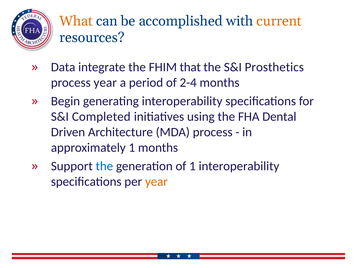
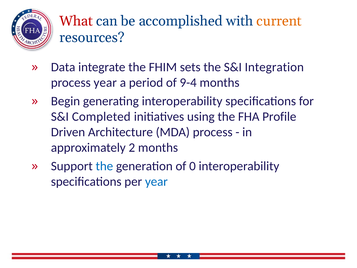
What colour: orange -> red
that: that -> sets
Prosthetics: Prosthetics -> Integration
2-4: 2-4 -> 9-4
Dental: Dental -> Profile
approximately 1: 1 -> 2
of 1: 1 -> 0
year at (156, 181) colour: orange -> blue
